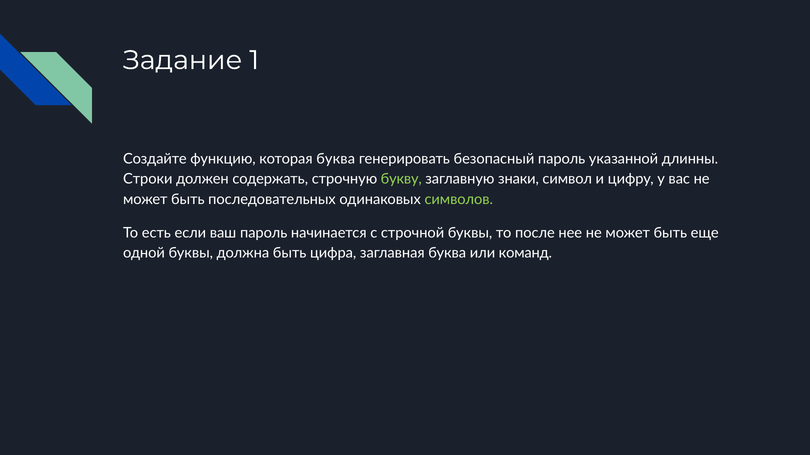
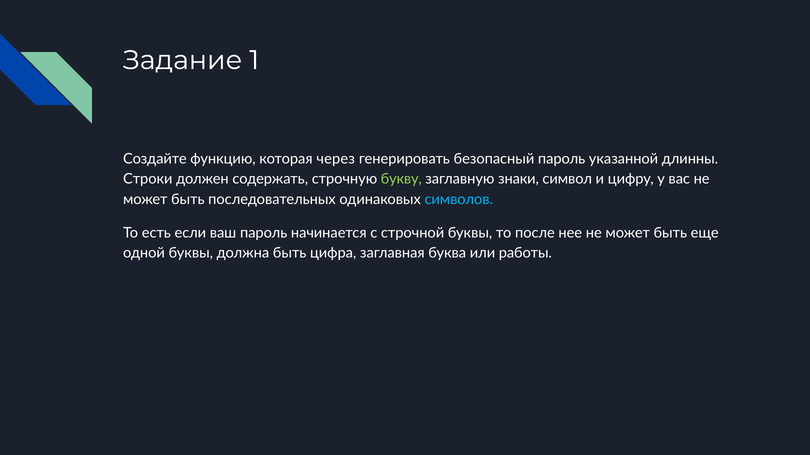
которая буква: буква -> через
символов colour: light green -> light blue
команд: команд -> работы
